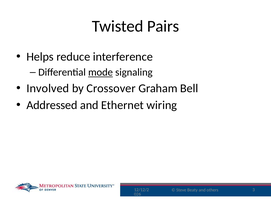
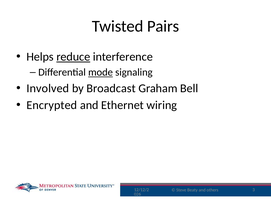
reduce underline: none -> present
Crossover: Crossover -> Broadcast
Addressed: Addressed -> Encrypted
